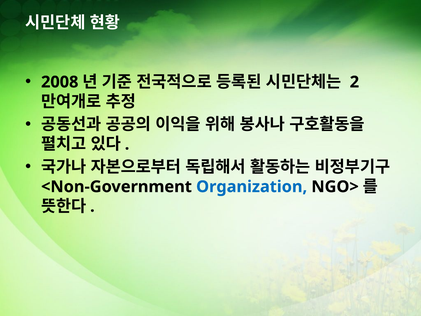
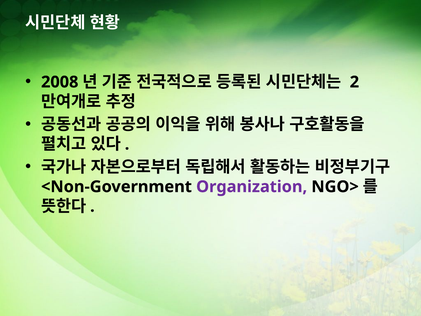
Organization colour: blue -> purple
